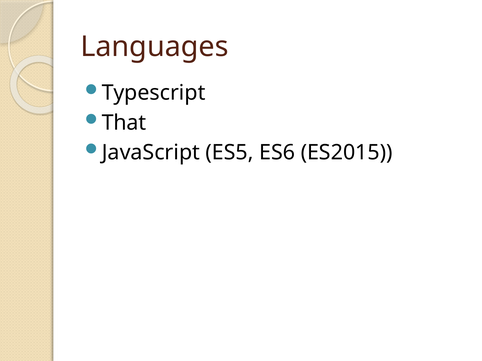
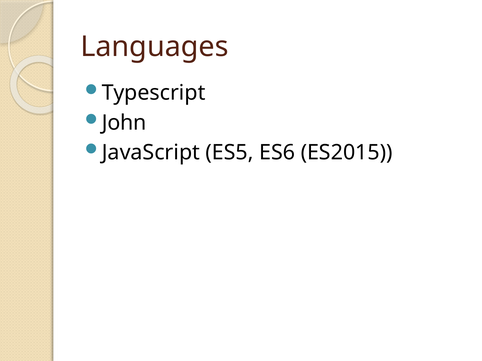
That: That -> John
